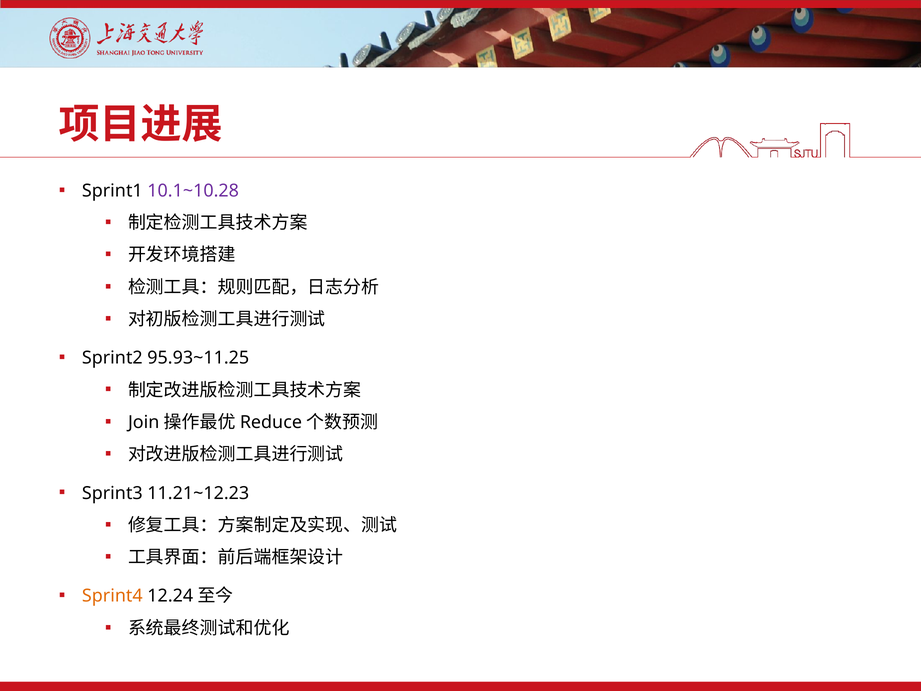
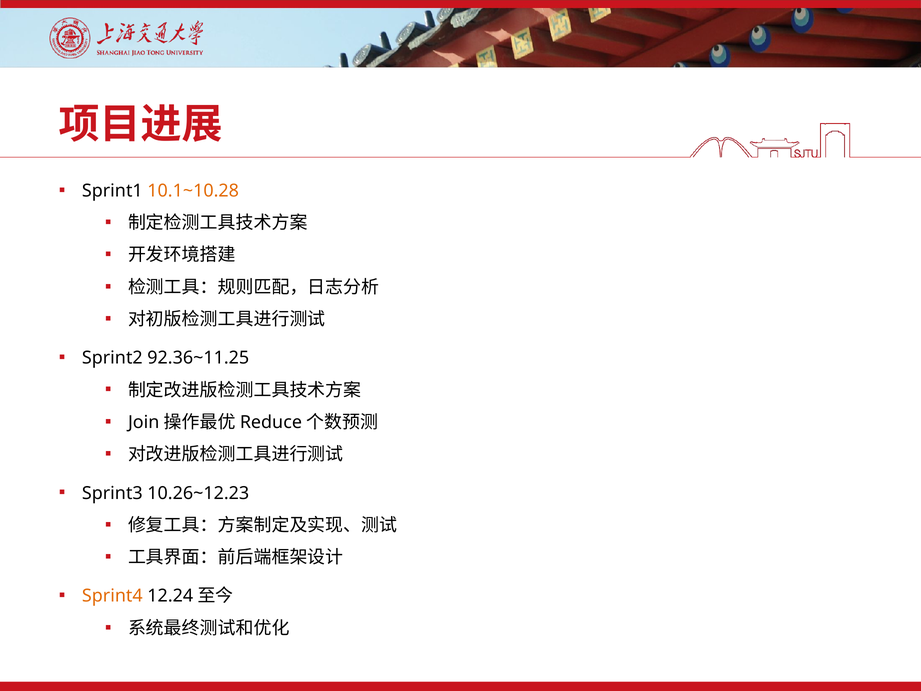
10.1~10.28 colour: purple -> orange
95.93~11.25: 95.93~11.25 -> 92.36~11.25
11.21~12.23: 11.21~12.23 -> 10.26~12.23
